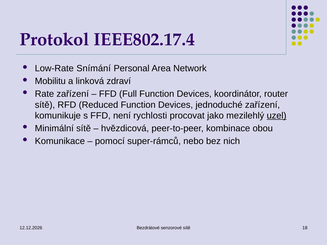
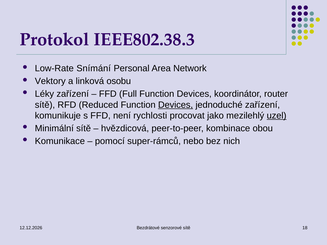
IEEE802.17.4: IEEE802.17.4 -> IEEE802.38.3
Mobilitu: Mobilitu -> Vektory
zdraví: zdraví -> osobu
Rate: Rate -> Léky
Devices at (176, 105) underline: none -> present
